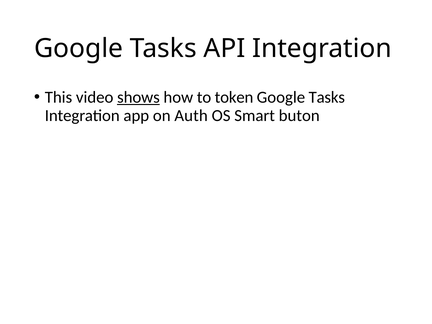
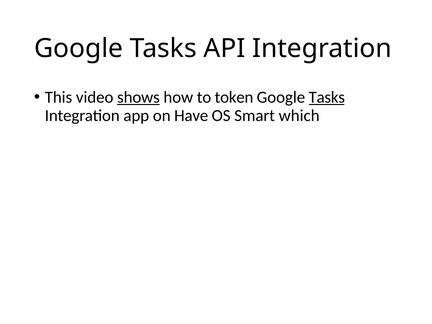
Tasks at (327, 97) underline: none -> present
Auth: Auth -> Have
buton: buton -> which
